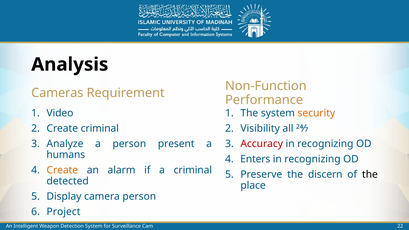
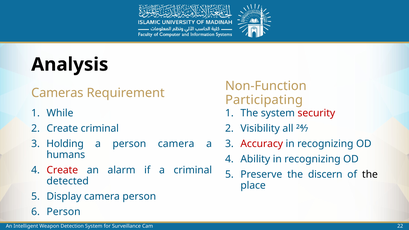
Performance: Performance -> Participating
Video: Video -> While
security colour: orange -> red
Analyze: Analyze -> Holding
person present: present -> camera
Enters: Enters -> Ability
Create at (62, 170) colour: orange -> red
Project at (64, 212): Project -> Person
